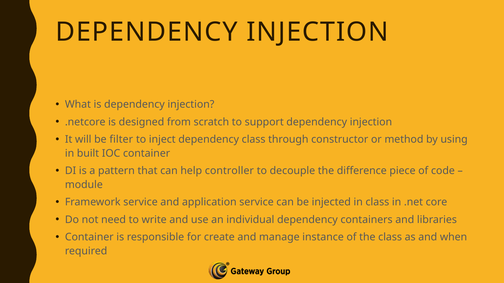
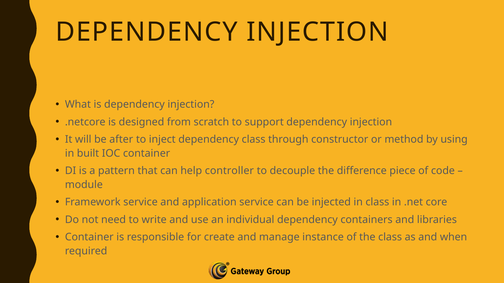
filter: filter -> after
